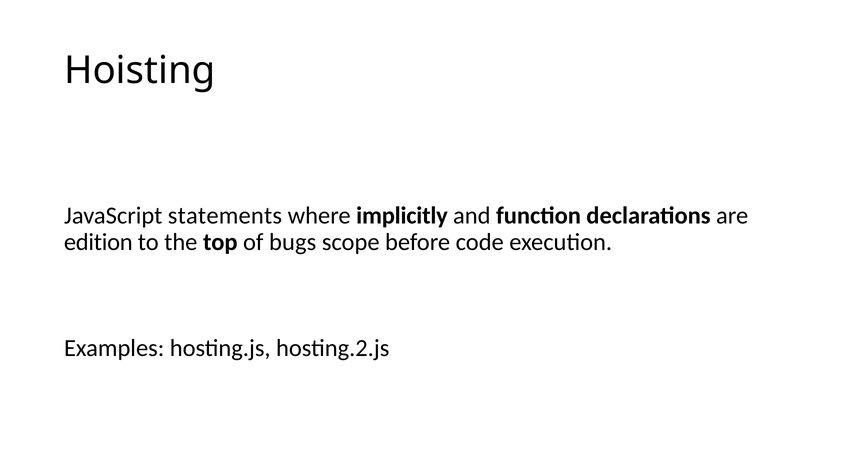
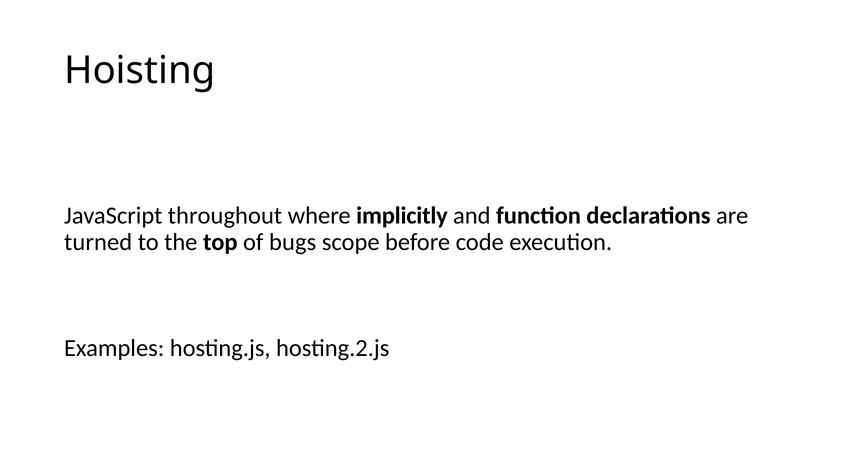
statements: statements -> throughout
edition: edition -> turned
